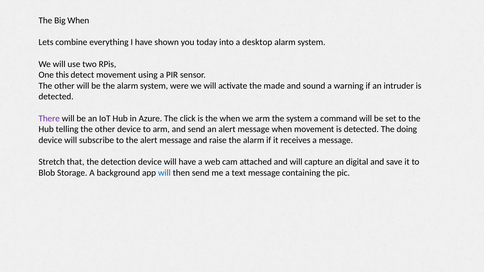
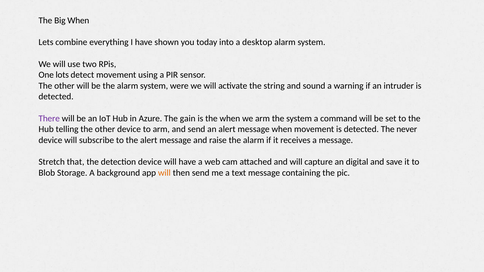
this: this -> lots
made: made -> string
click: click -> gain
doing: doing -> never
will at (164, 173) colour: blue -> orange
